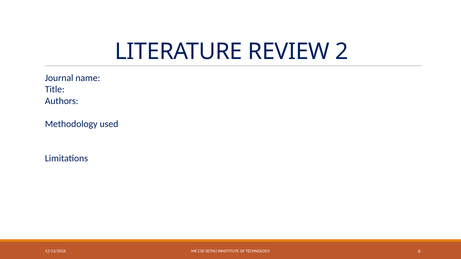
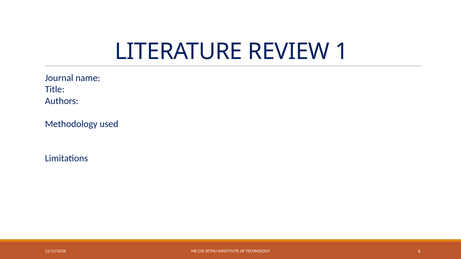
2: 2 -> 1
